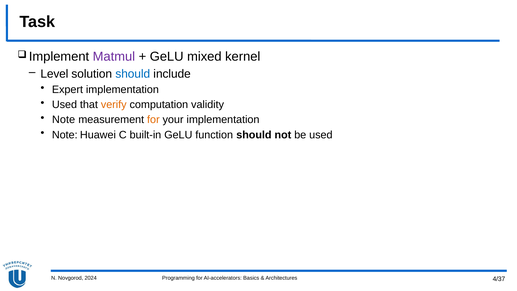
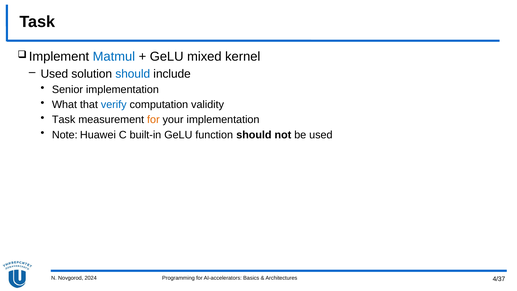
Matmul colour: purple -> blue
Level at (54, 74): Level -> Used
Expert: Expert -> Senior
Used at (64, 105): Used -> What
verify colour: orange -> blue
Note at (64, 120): Note -> Task
